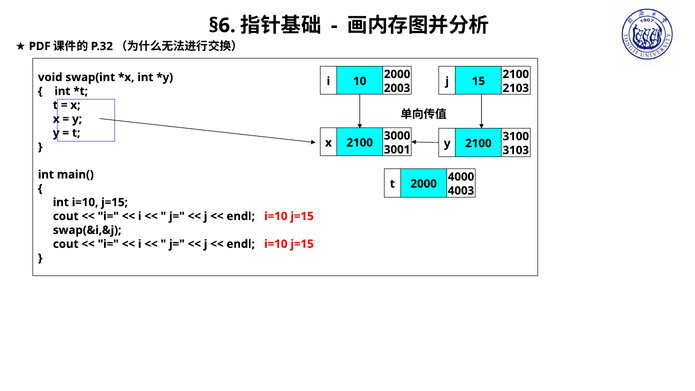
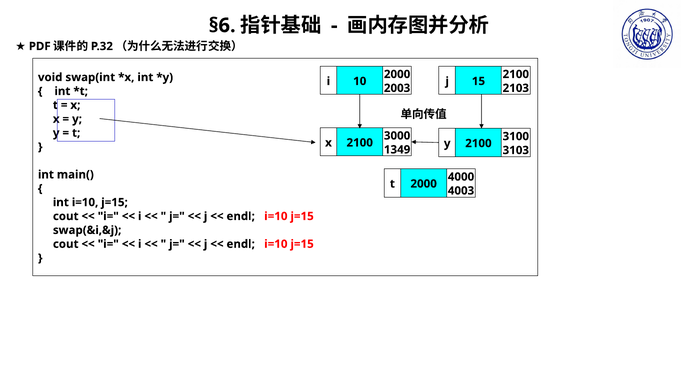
3001: 3001 -> 1349
